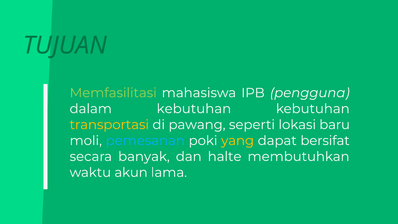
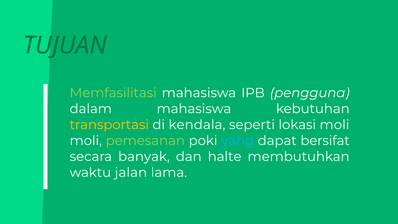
dalam kebutuhan: kebutuhan -> mahasiswa
pawang: pawang -> kendala
lokasi baru: baru -> moli
pemesanan colour: light blue -> light green
yang colour: yellow -> light blue
akun: akun -> jalan
